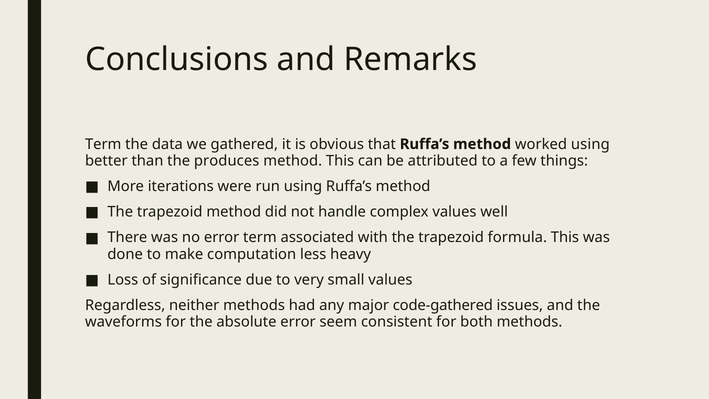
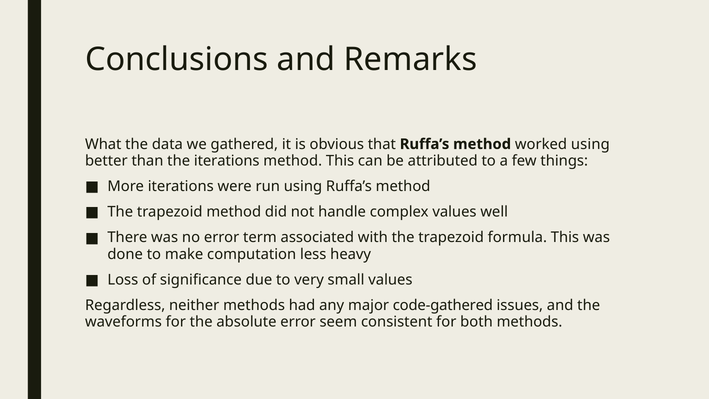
Term at (103, 144): Term -> What
the produces: produces -> iterations
